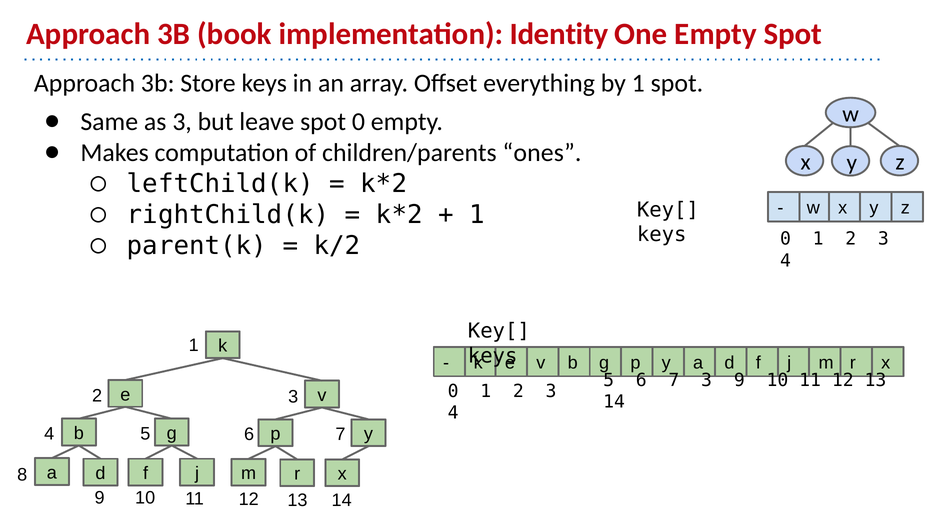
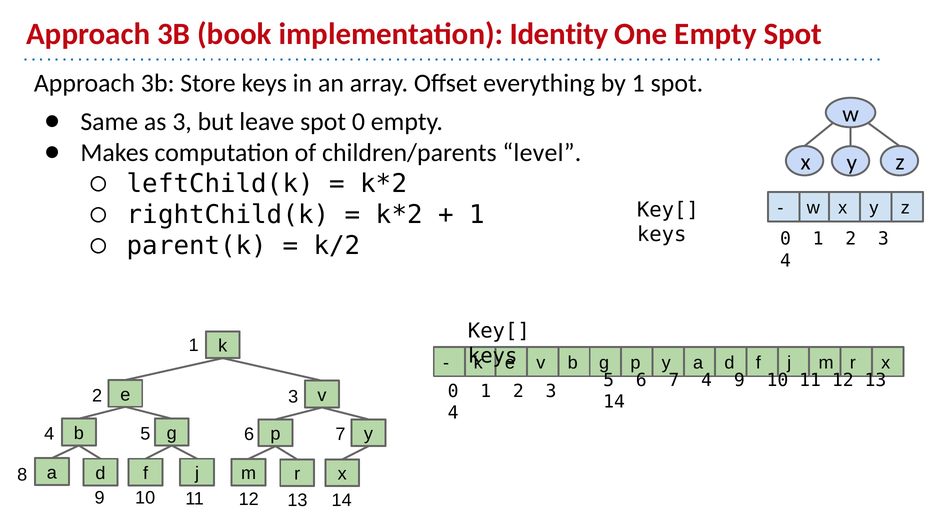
ones: ones -> level
7 3: 3 -> 4
